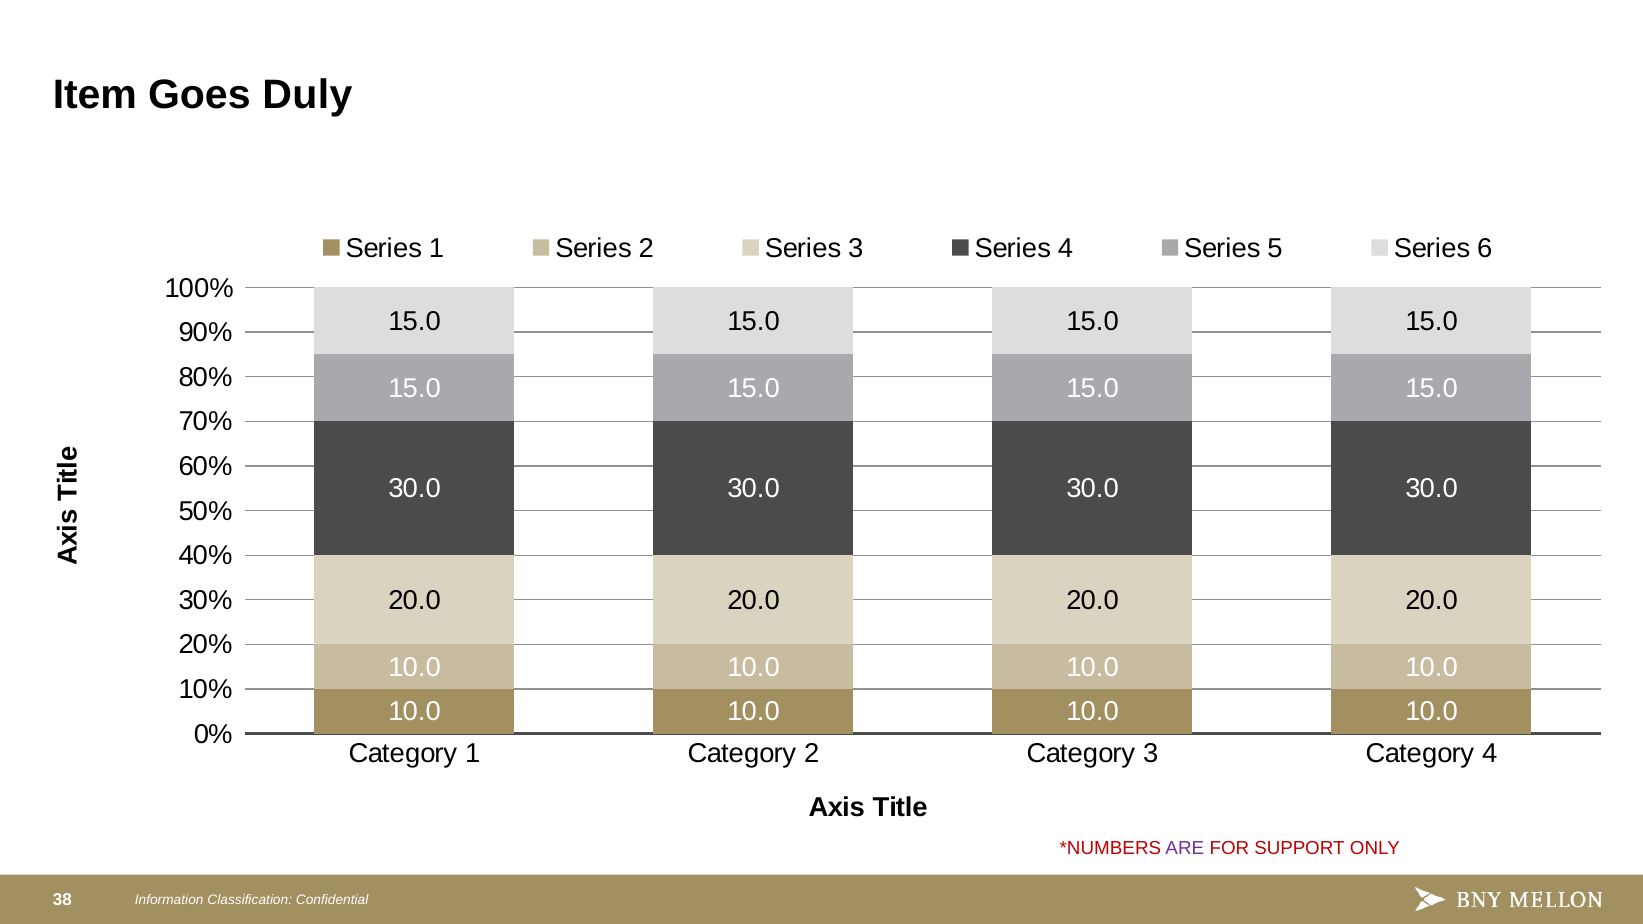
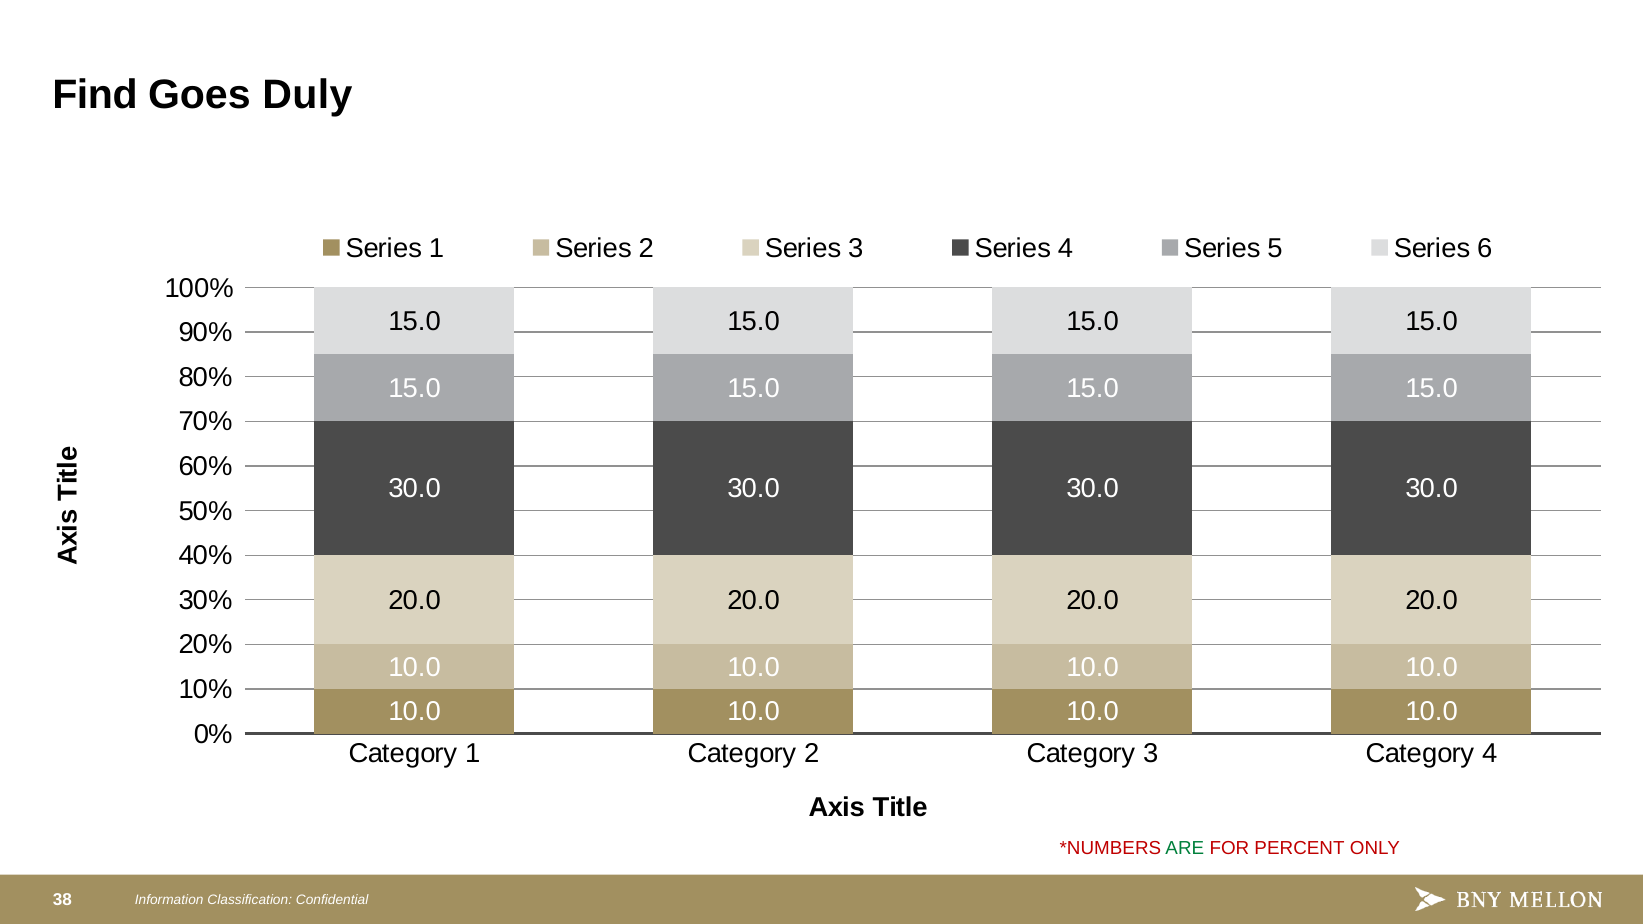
Item: Item -> Find
ARE colour: purple -> green
SUPPORT: SUPPORT -> PERCENT
